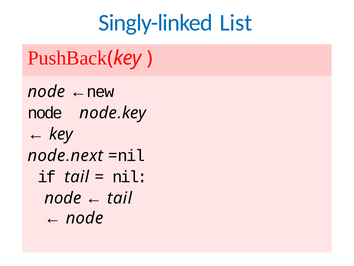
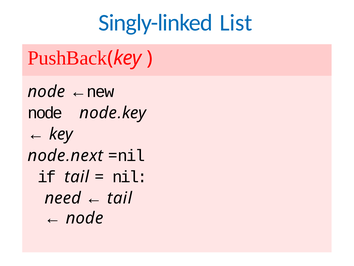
node at (63, 198): node -> need
